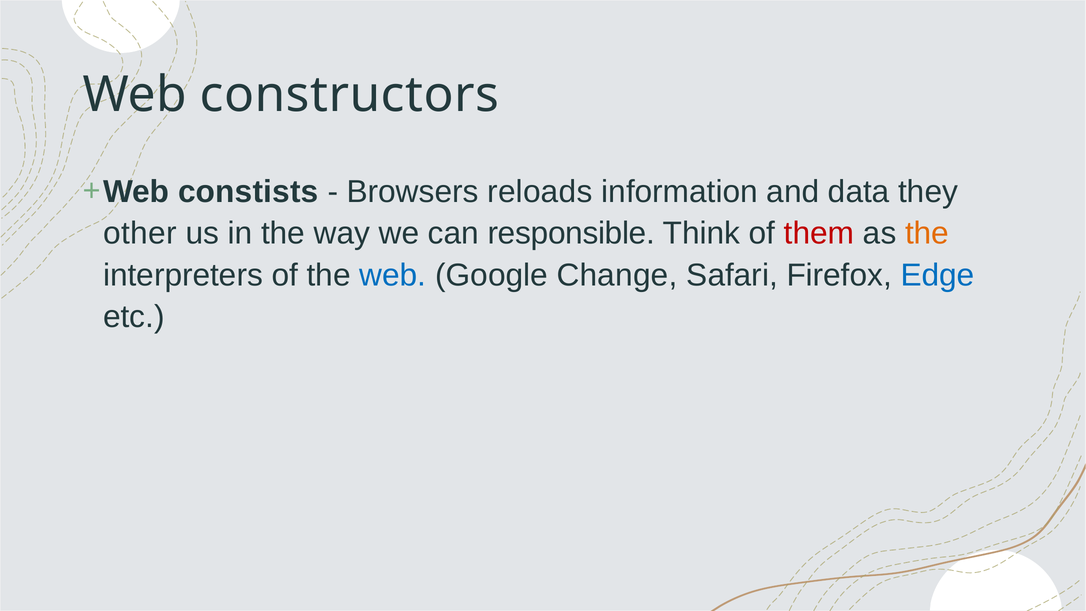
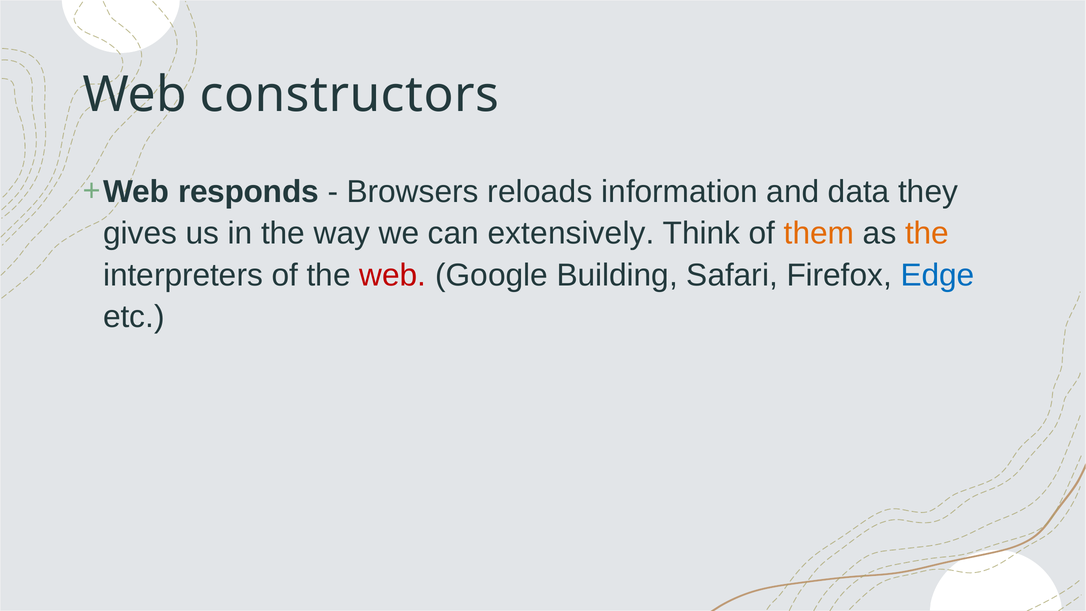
constists: constists -> responds
other: other -> gives
responsible: responsible -> extensively
them colour: red -> orange
web at (393, 275) colour: blue -> red
Change: Change -> Building
